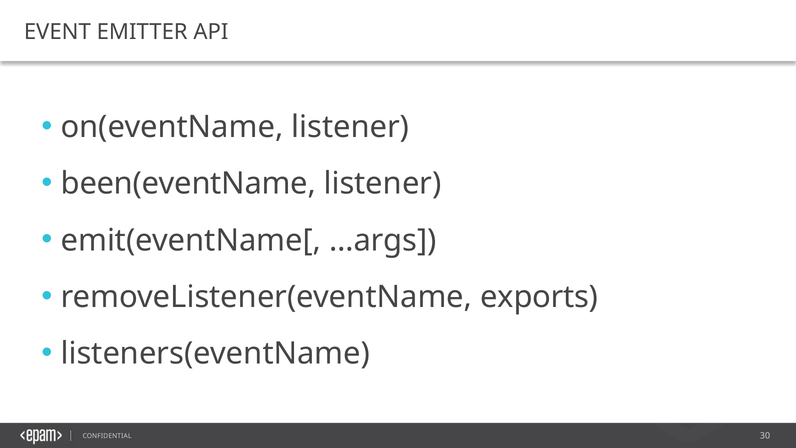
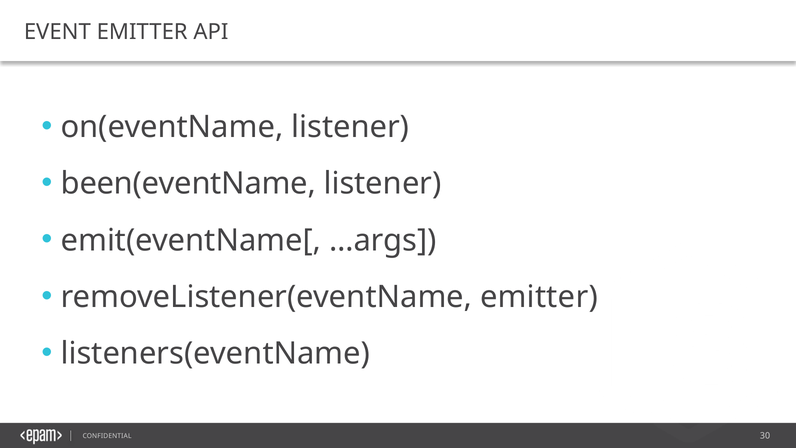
removeListener(eventName exports: exports -> emitter
